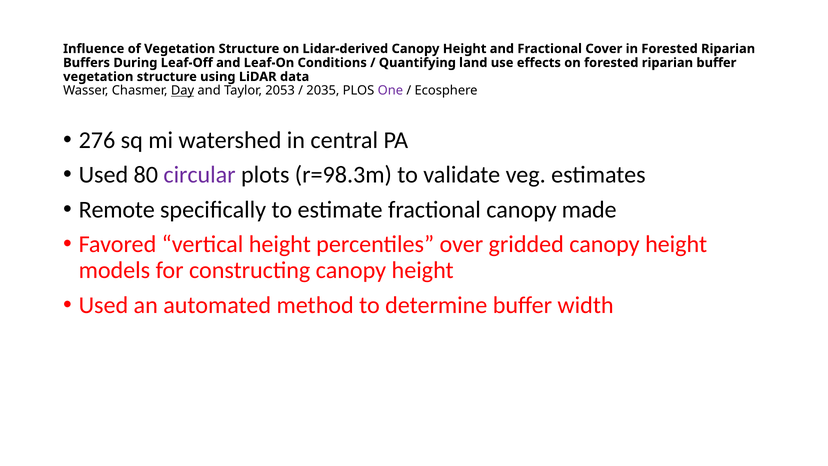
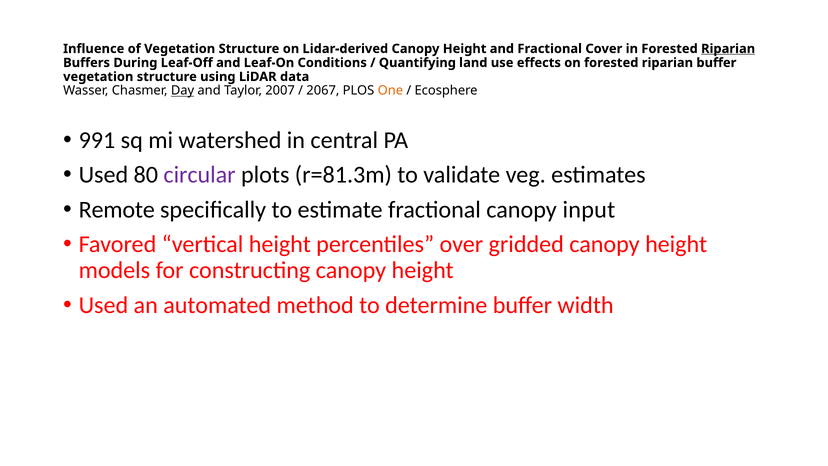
Riparian at (728, 49) underline: none -> present
2053: 2053 -> 2007
2035: 2035 -> 2067
One colour: purple -> orange
276: 276 -> 991
r=98.3m: r=98.3m -> r=81.3m
made: made -> input
